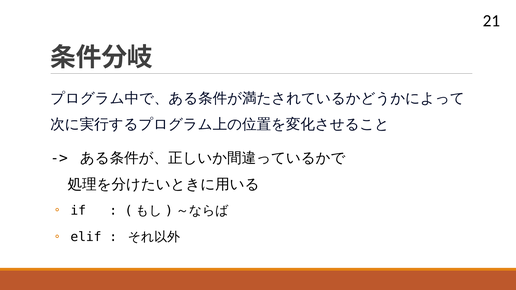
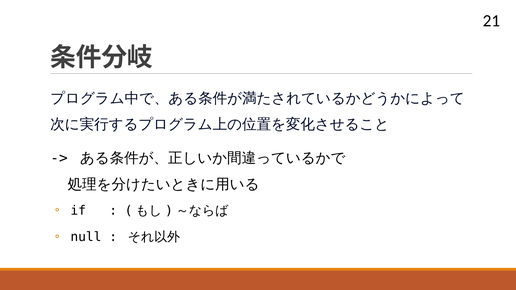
elif: elif -> null
